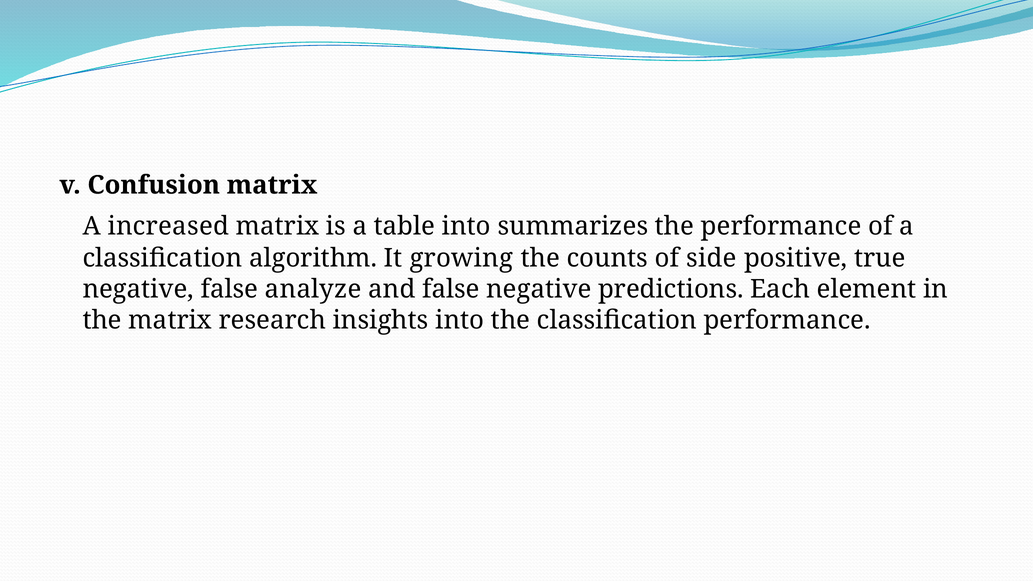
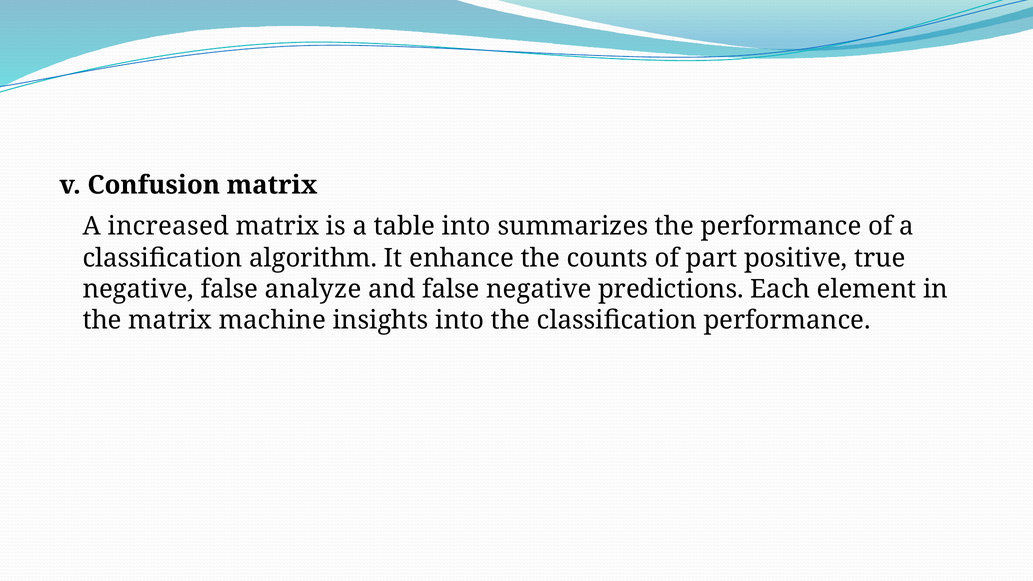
growing: growing -> enhance
side: side -> part
research: research -> machine
